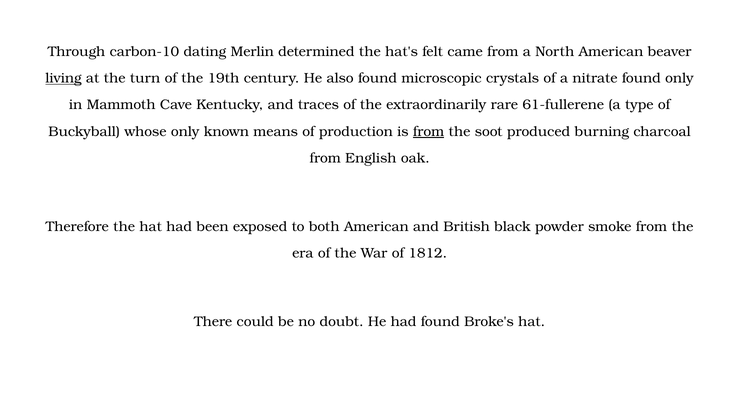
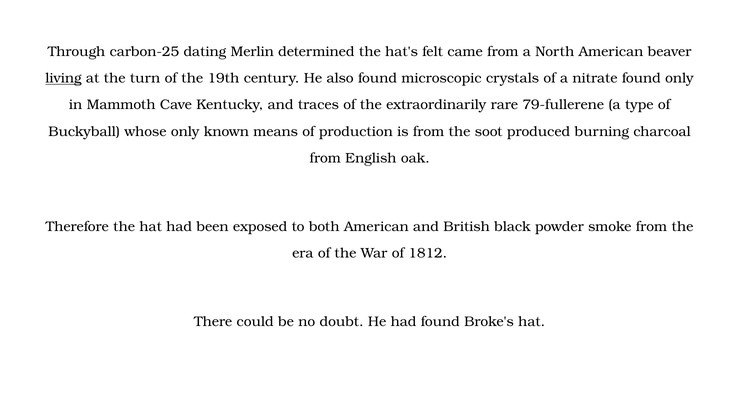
carbon-10: carbon-10 -> carbon-25
61-fullerene: 61-fullerene -> 79-fullerene
from at (429, 132) underline: present -> none
